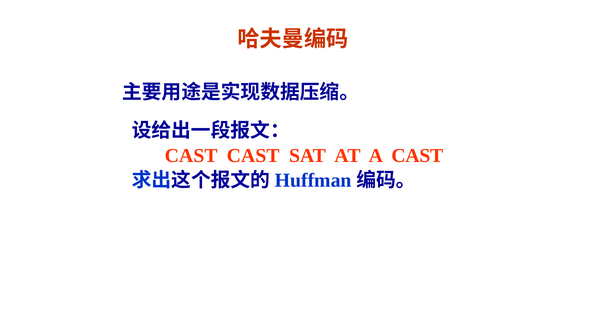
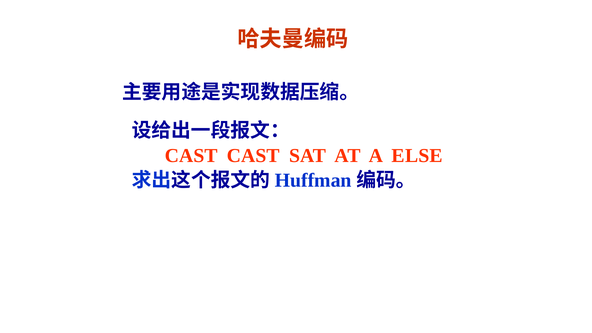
A CAST: CAST -> ELSE
